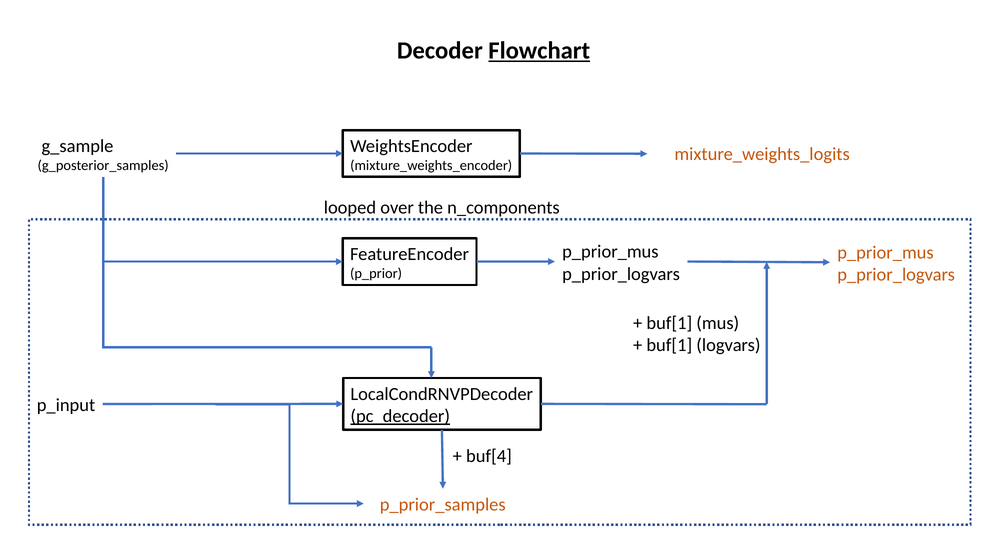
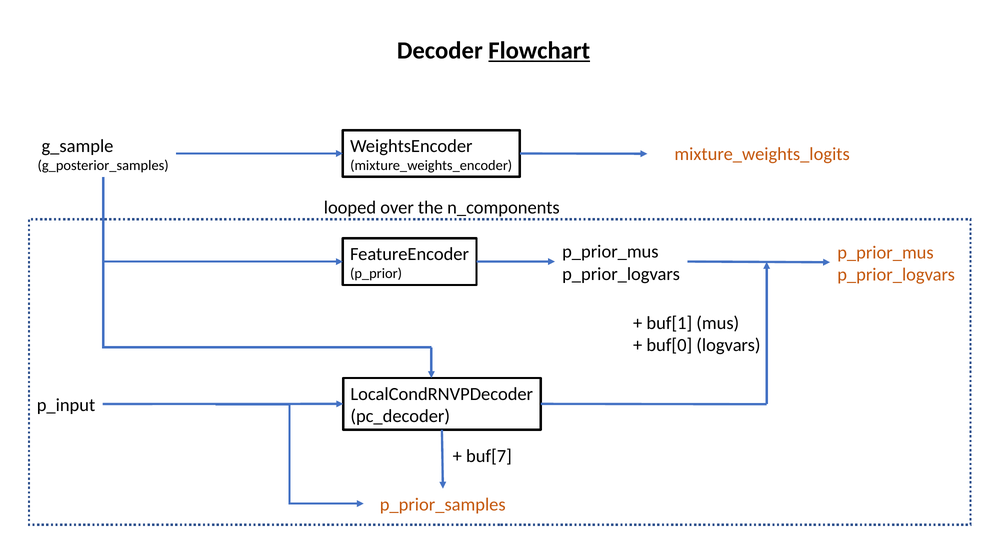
buf[1 at (669, 345): buf[1 -> buf[0
pc_decoder underline: present -> none
buf[4: buf[4 -> buf[7
